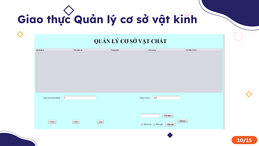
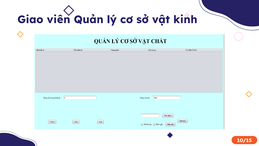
thực: thực -> viên
